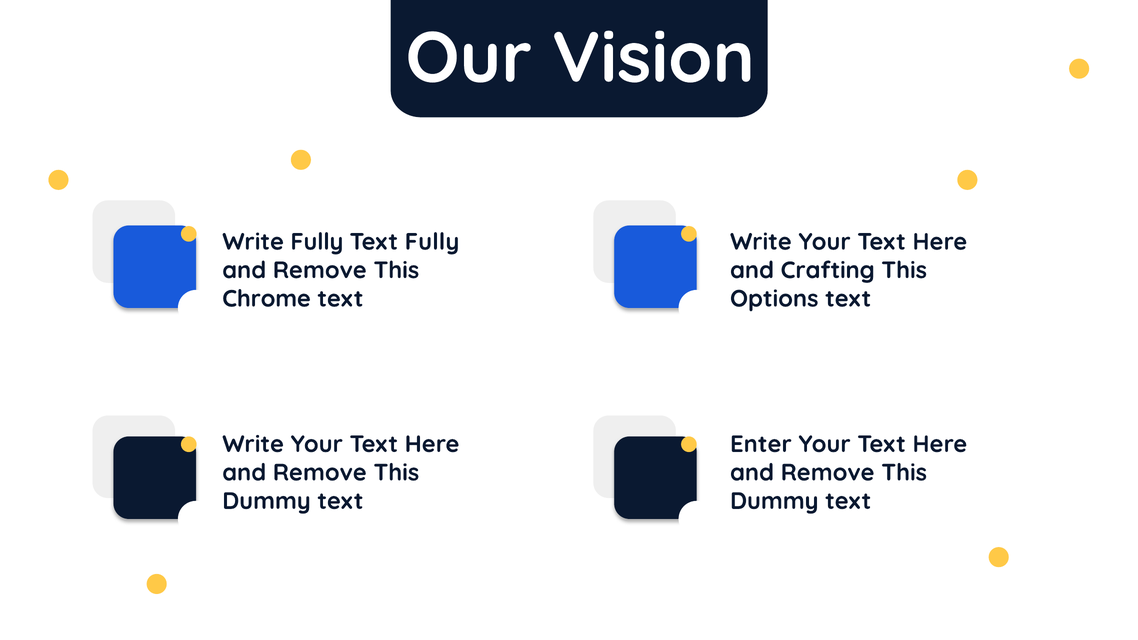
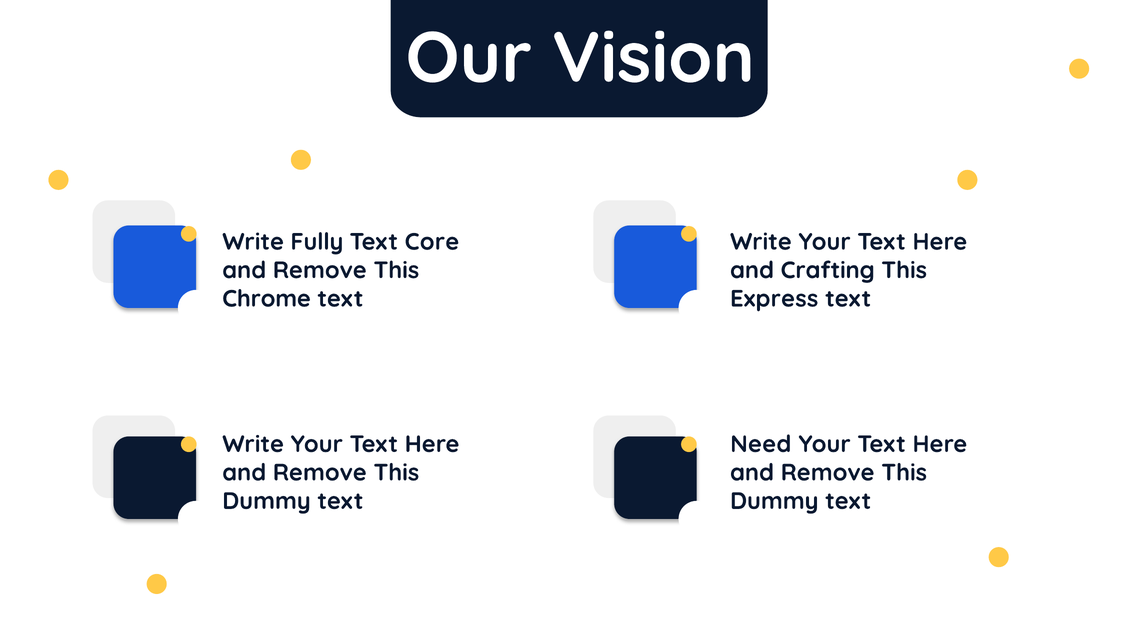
Text Fully: Fully -> Core
Options: Options -> Express
Enter: Enter -> Need
